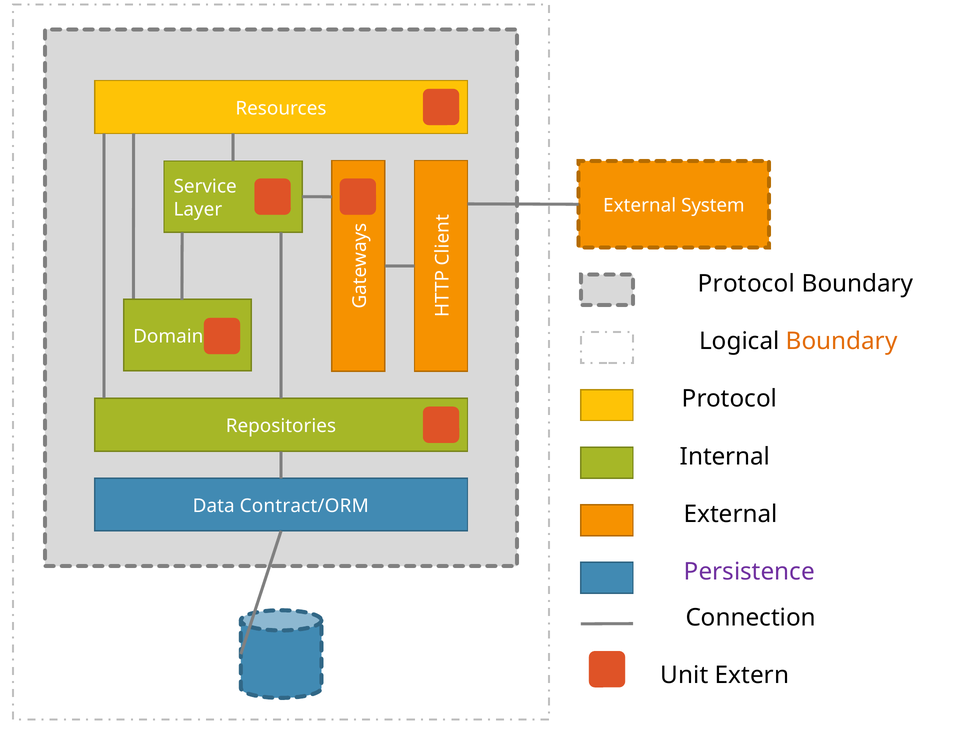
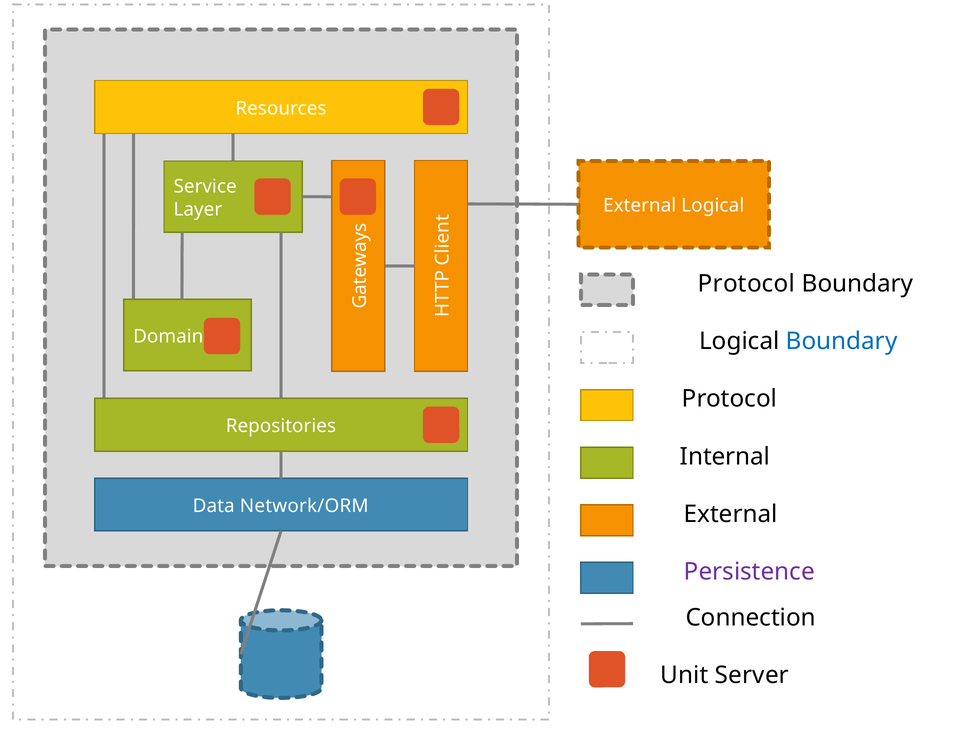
External System: System -> Logical
Boundary at (842, 341) colour: orange -> blue
Contract/ORM: Contract/ORM -> Network/ORM
Extern: Extern -> Server
